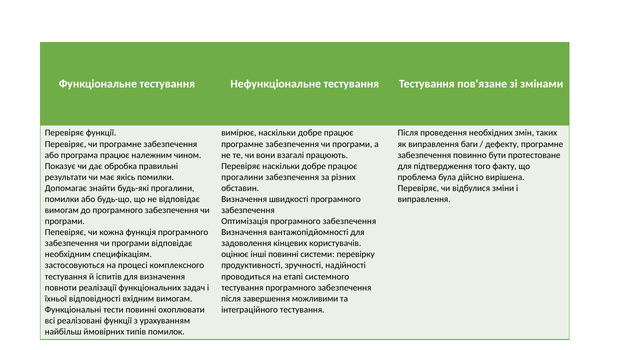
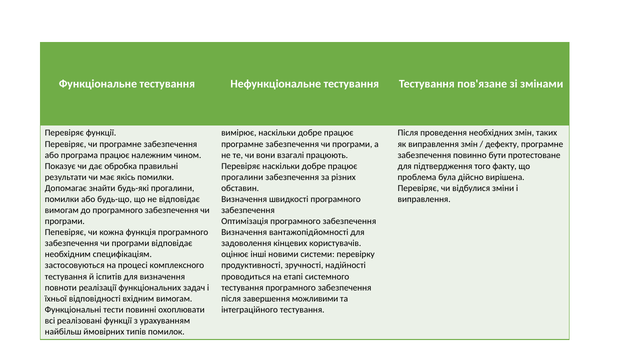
виправлення баги: баги -> змін
інші повинні: повинні -> новими
